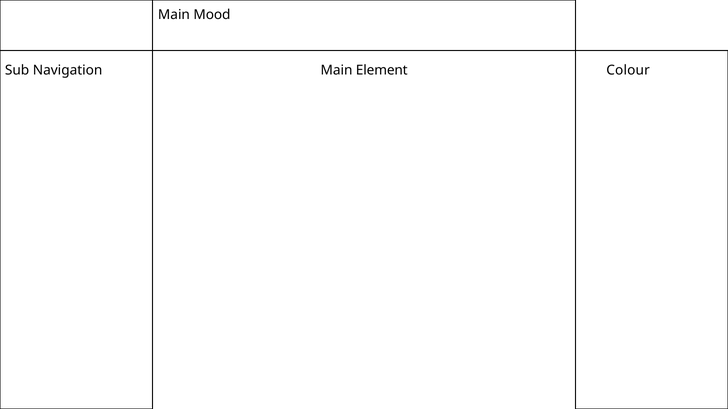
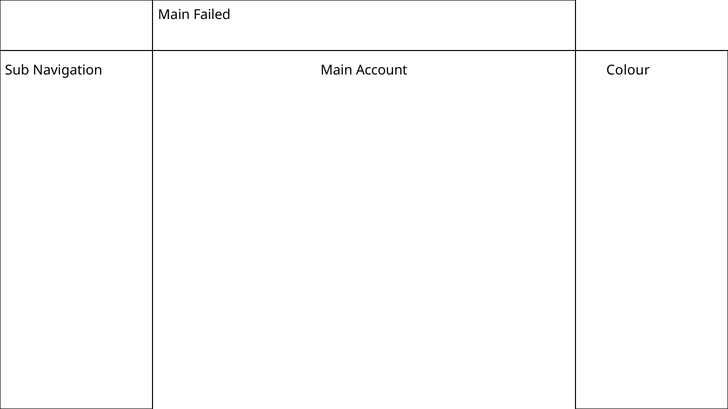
Mood: Mood -> Failed
Element: Element -> Account
